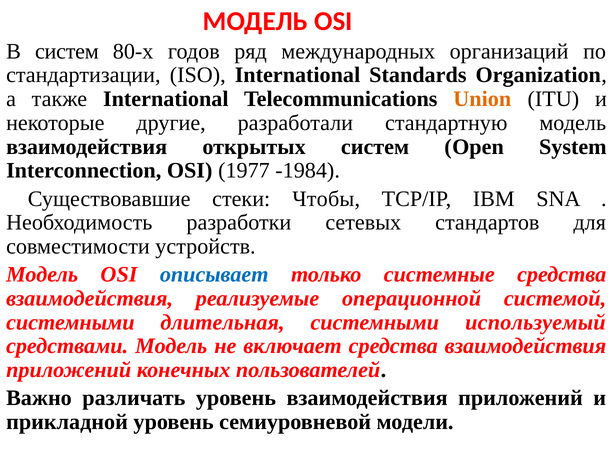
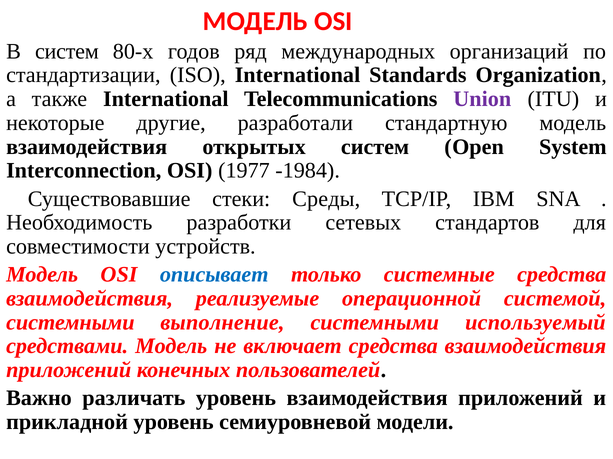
Union colour: orange -> purple
Чтобы: Чтобы -> Среды
длительная: длительная -> выполнение
